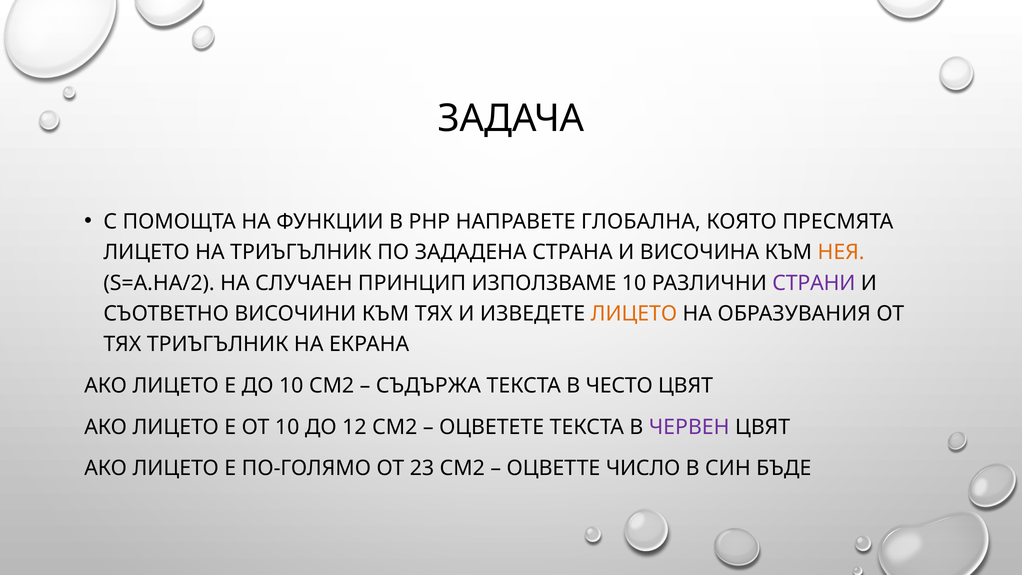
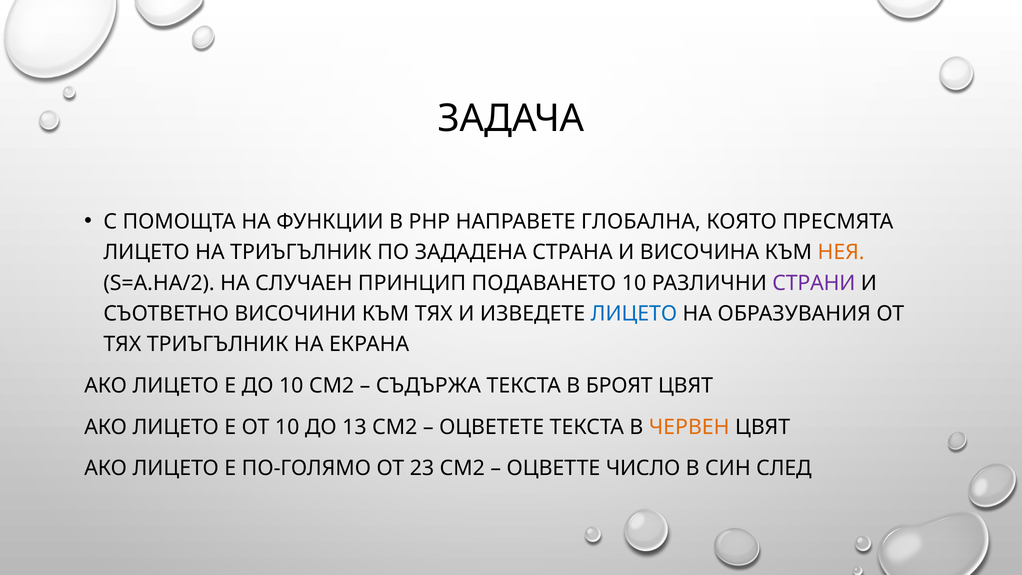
ИЗПОЛЗВАМЕ: ИЗПОЛЗВАМЕ -> ПОДАВАНЕТО
ЛИЦЕТО at (634, 314) colour: orange -> blue
ЧЕСТО: ЧЕСТО -> БРОЯТ
12: 12 -> 13
ЧЕРВЕН colour: purple -> orange
БЪДЕ: БЪДЕ -> СЛЕД
